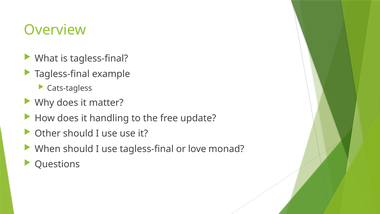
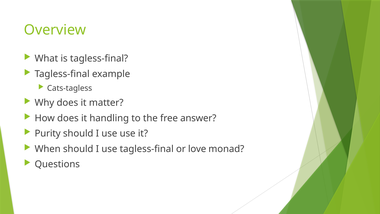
update: update -> answer
Other: Other -> Purity
